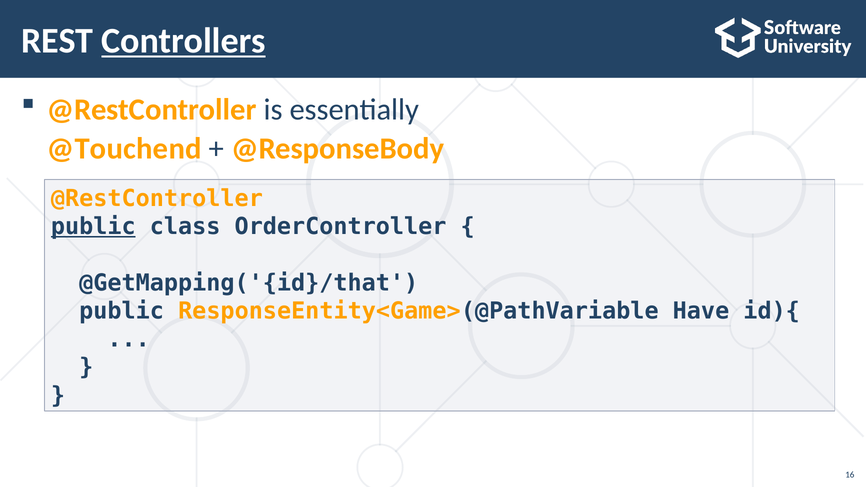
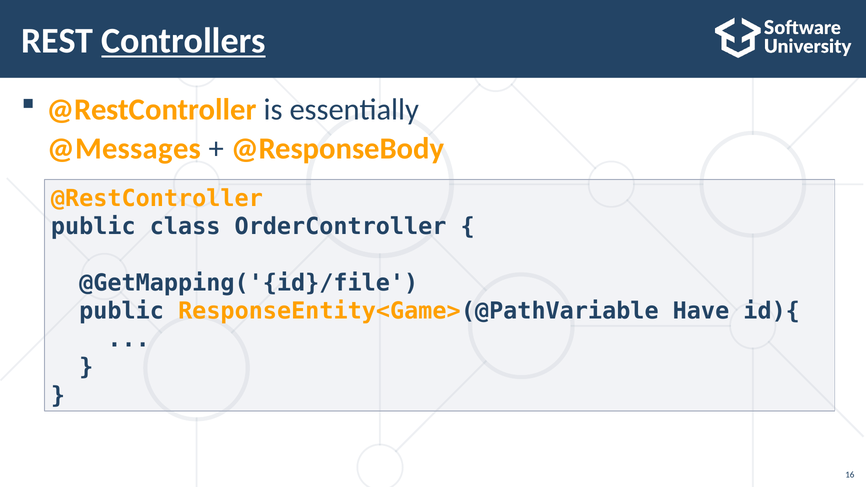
@Touchend: @Touchend -> @Messages
public at (93, 227) underline: present -> none
@GetMapping('{id}/that: @GetMapping('{id}/that -> @GetMapping('{id}/file
